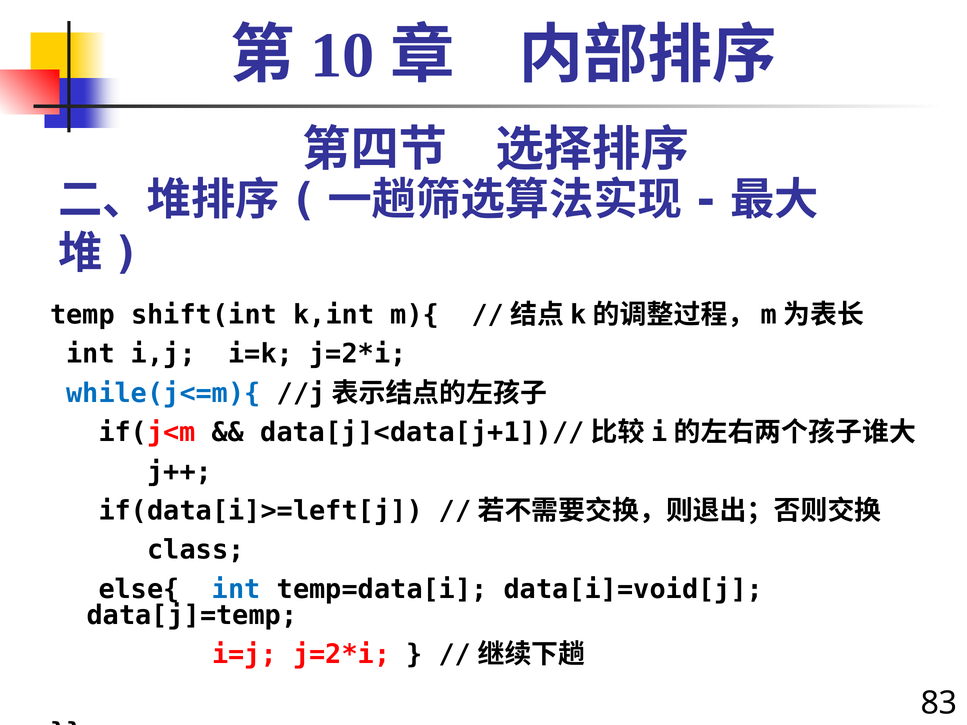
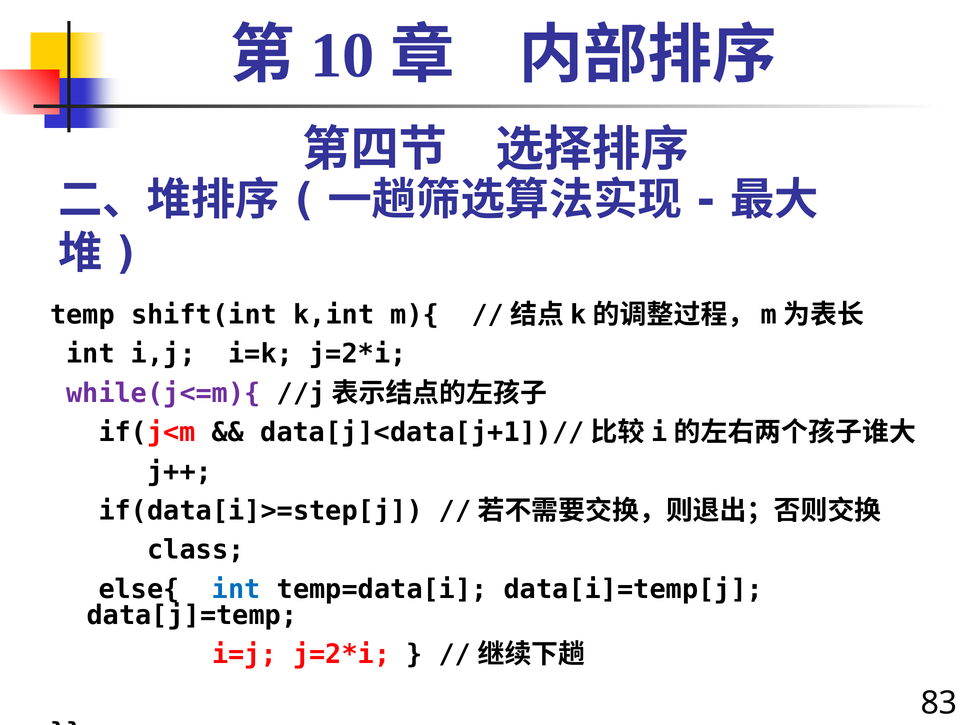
while(j<=m){ colour: blue -> purple
if(data[i]>=left[j: if(data[i]>=left[j -> if(data[i]>=step[j
data[i]=void[j: data[i]=void[j -> data[i]=temp[j
